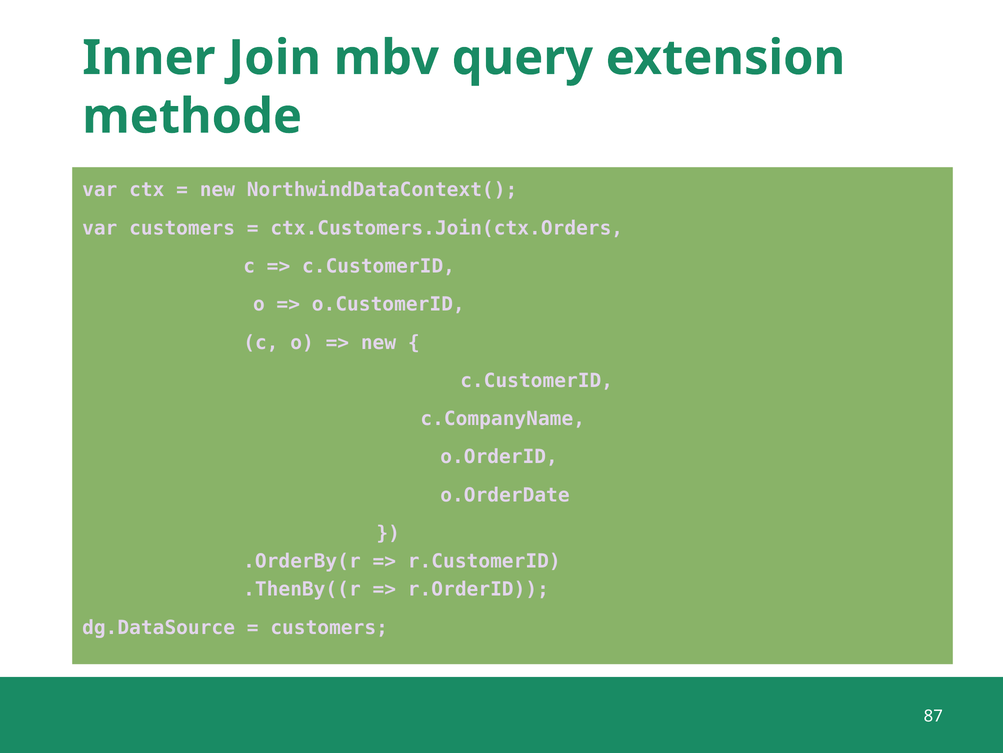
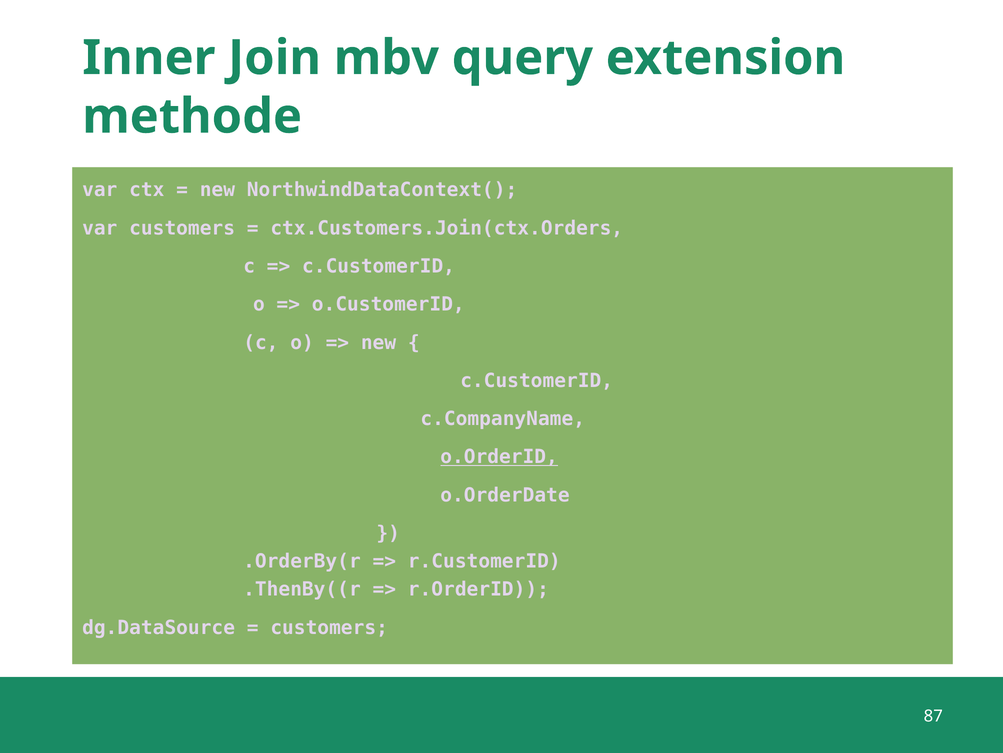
o.OrderID underline: none -> present
